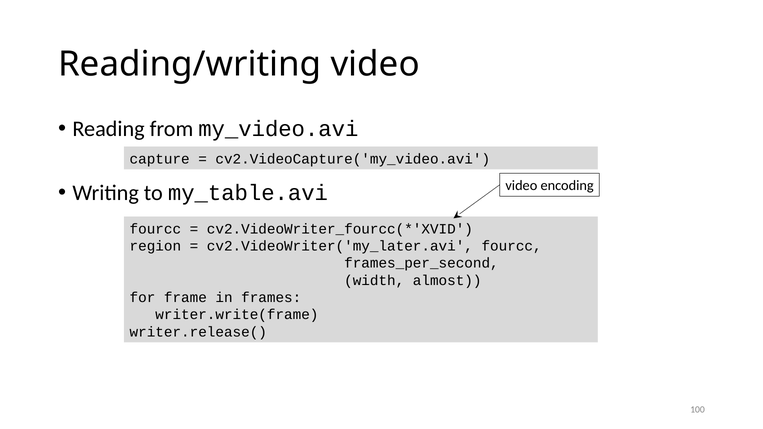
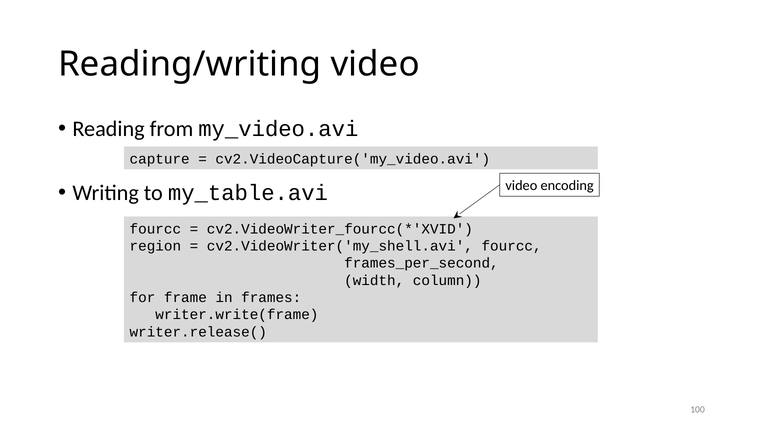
cv2.VideoWriter('my_later.avi: cv2.VideoWriter('my_later.avi -> cv2.VideoWriter('my_shell.avi
almost: almost -> column
